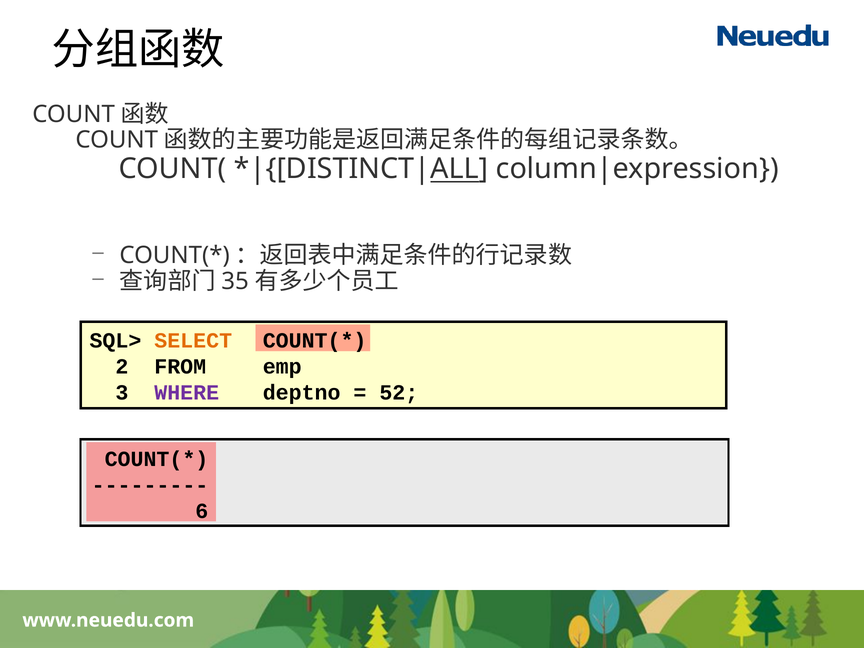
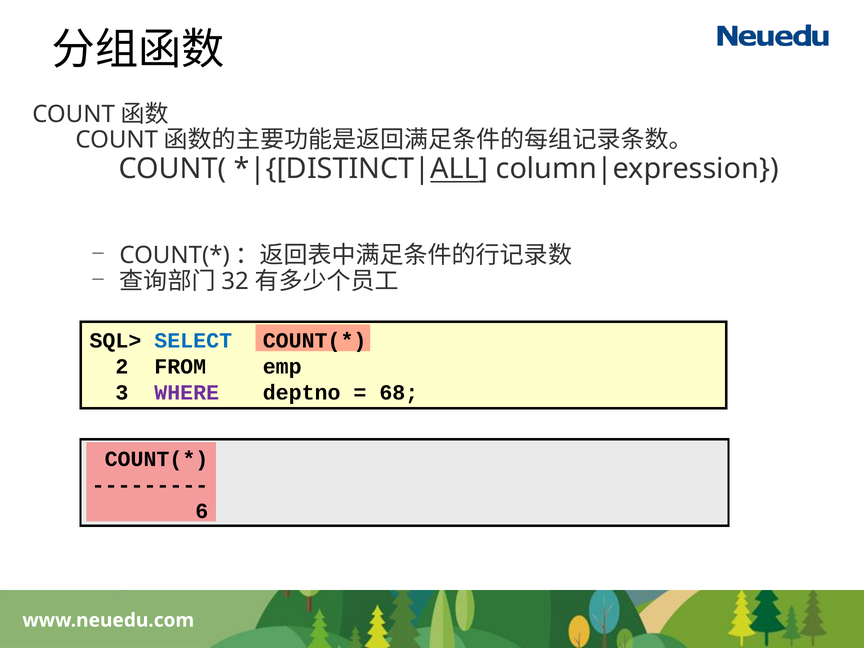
35: 35 -> 32
SELECT colour: orange -> blue
52: 52 -> 68
